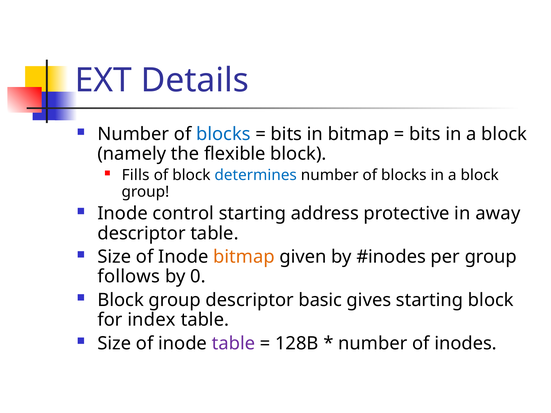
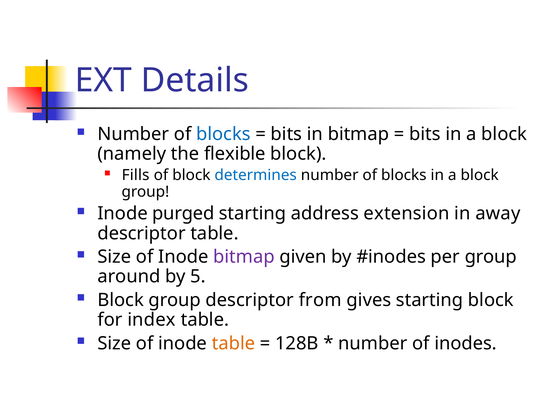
control: control -> purged
protective: protective -> extension
bitmap at (244, 257) colour: orange -> purple
follows: follows -> around
0: 0 -> 5
basic: basic -> from
table at (233, 344) colour: purple -> orange
